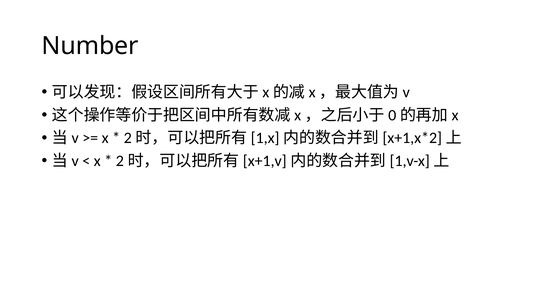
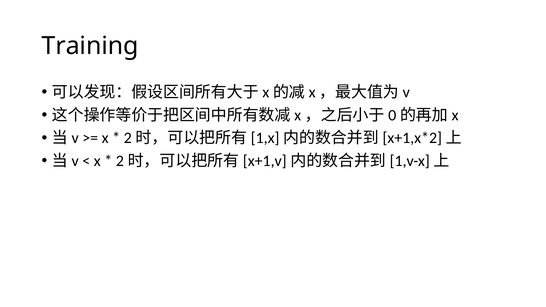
Number: Number -> Training
